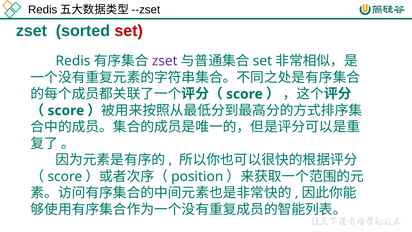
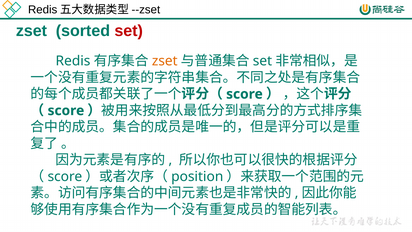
zset at (165, 61) colour: purple -> orange
